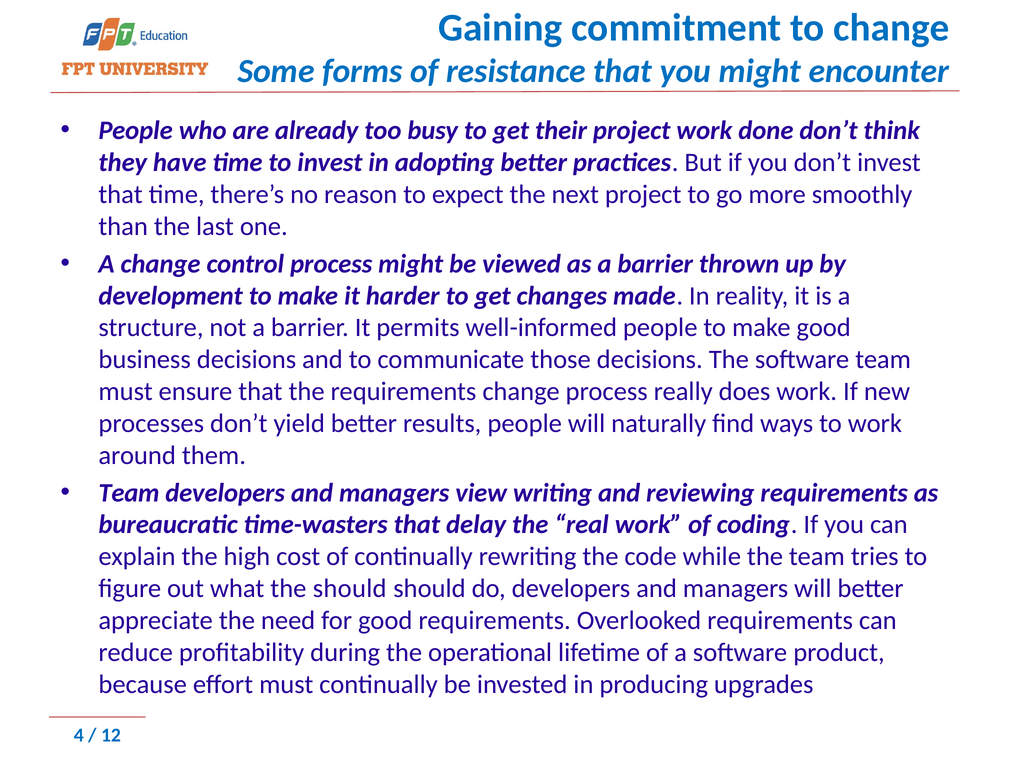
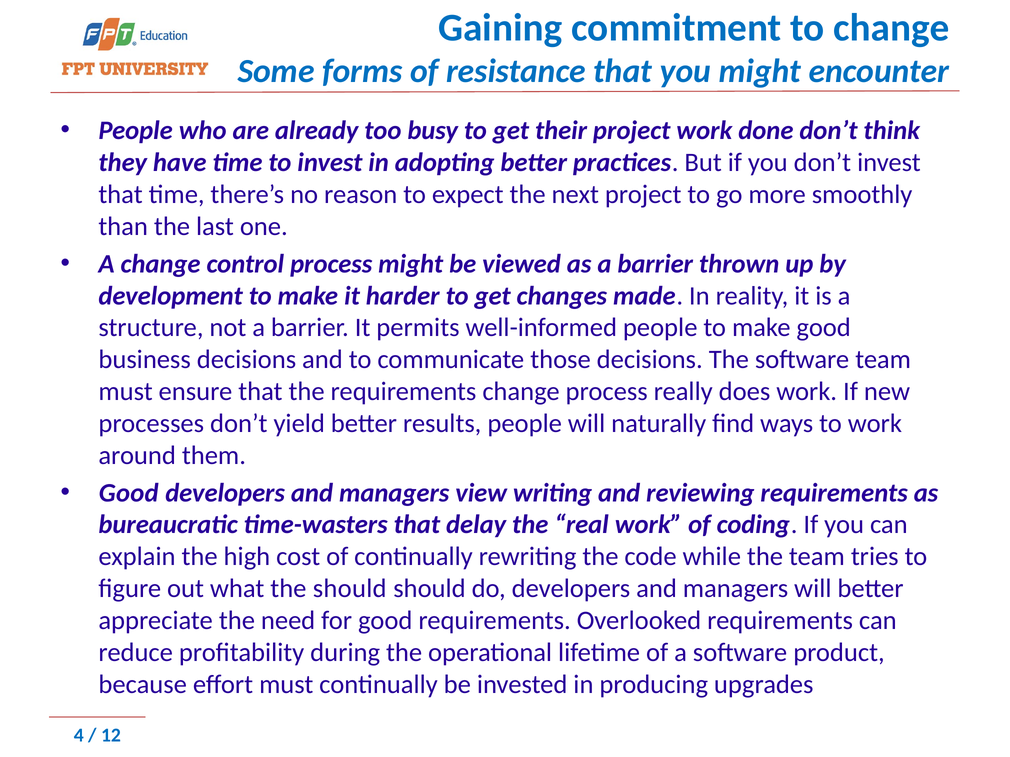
Team at (129, 493): Team -> Good
